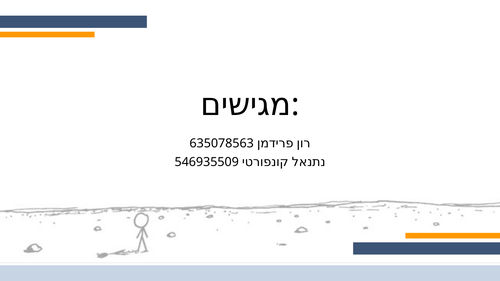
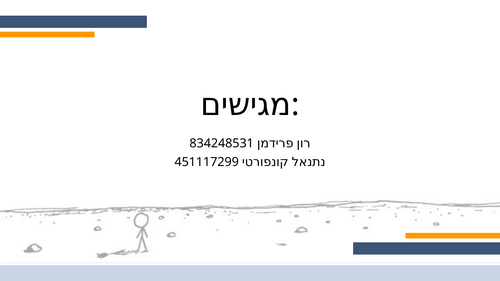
635078563: 635078563 -> 834248531
546935509: 546935509 -> 451117299
